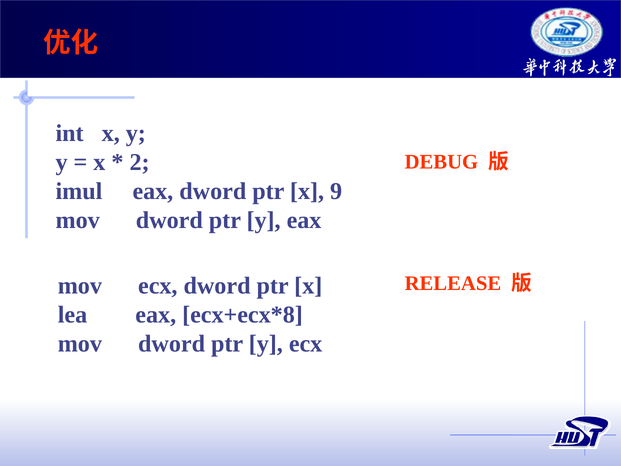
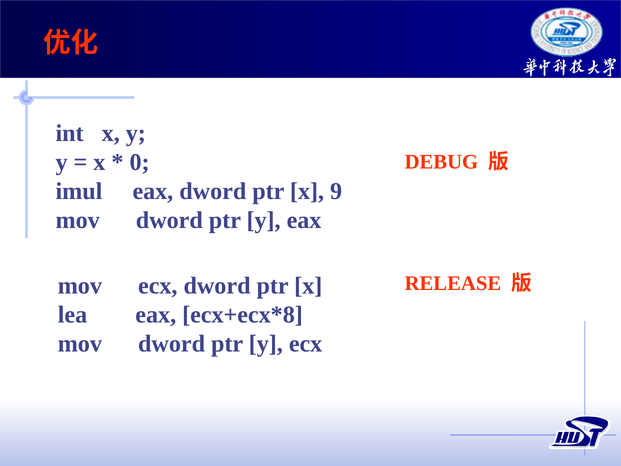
2: 2 -> 0
